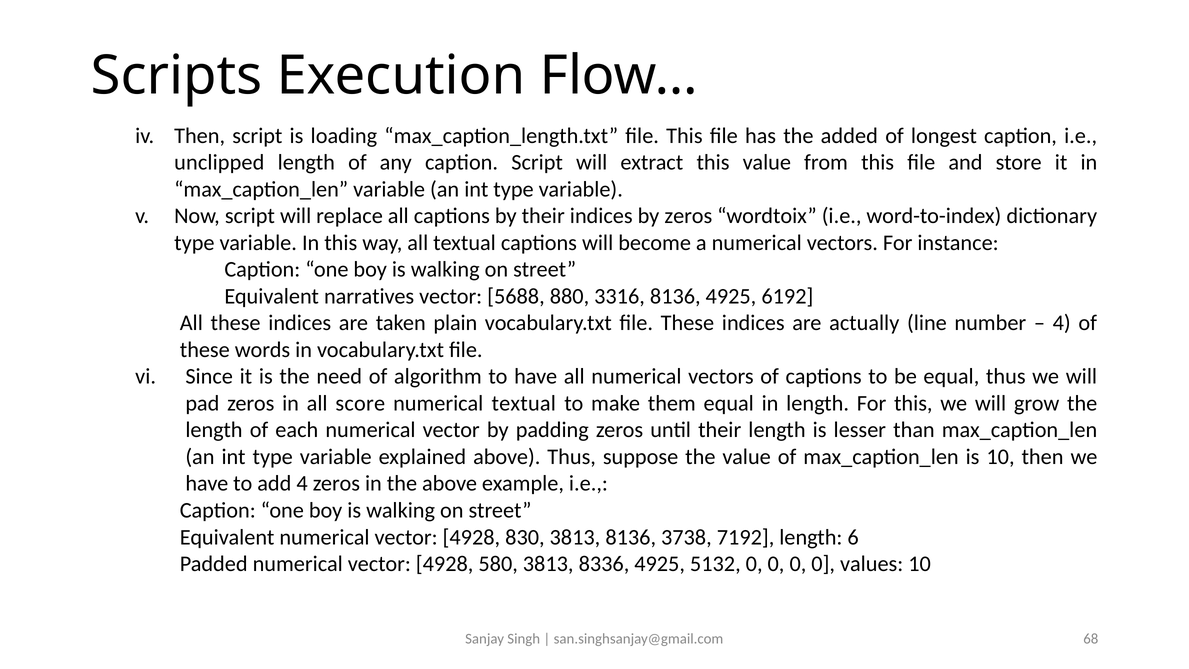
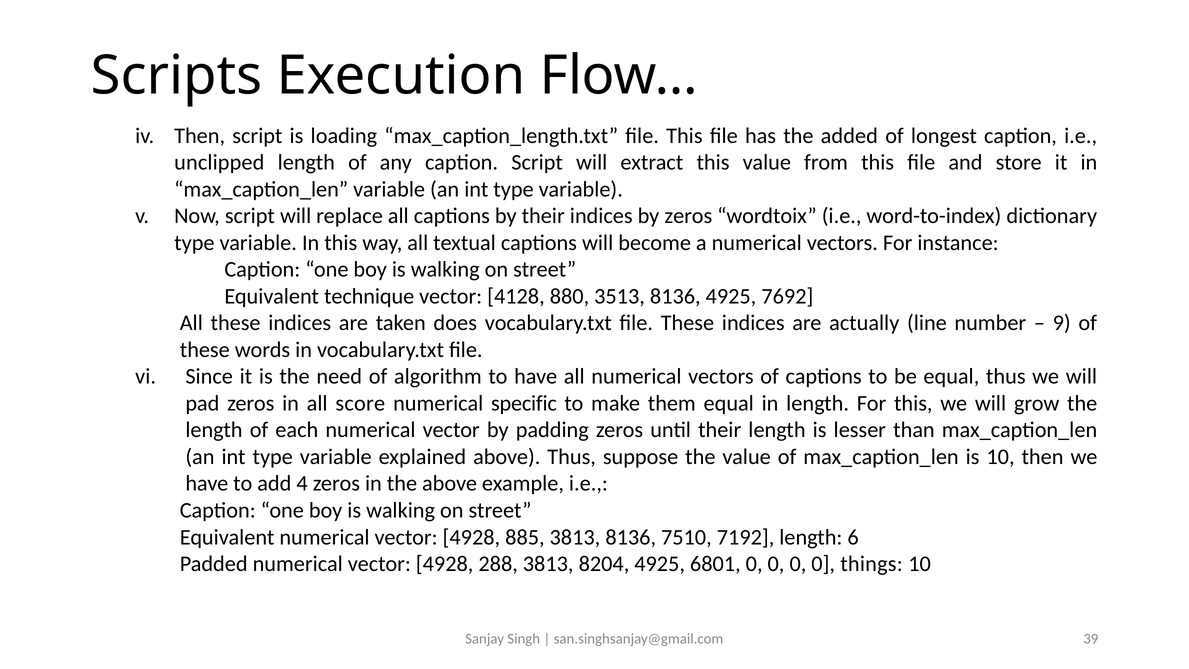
narratives: narratives -> technique
5688: 5688 -> 4128
3316: 3316 -> 3513
6192: 6192 -> 7692
plain: plain -> does
4 at (1062, 323): 4 -> 9
numerical textual: textual -> specific
830: 830 -> 885
3738: 3738 -> 7510
580: 580 -> 288
8336: 8336 -> 8204
5132: 5132 -> 6801
values: values -> things
68: 68 -> 39
